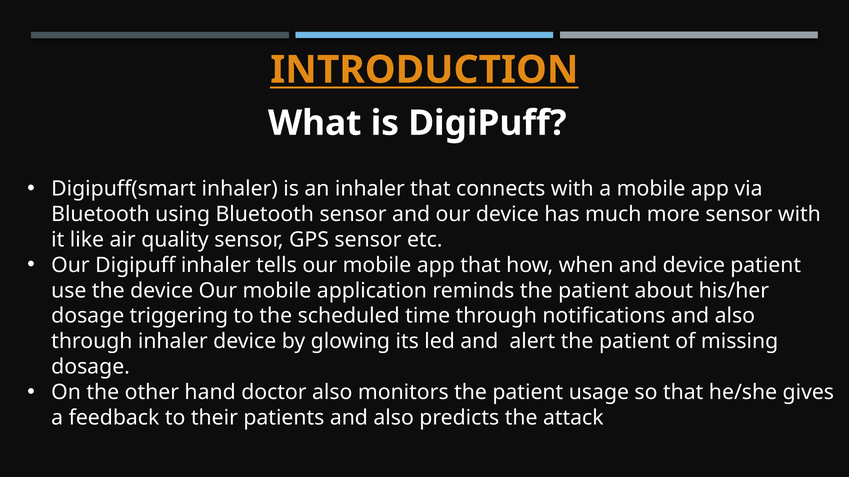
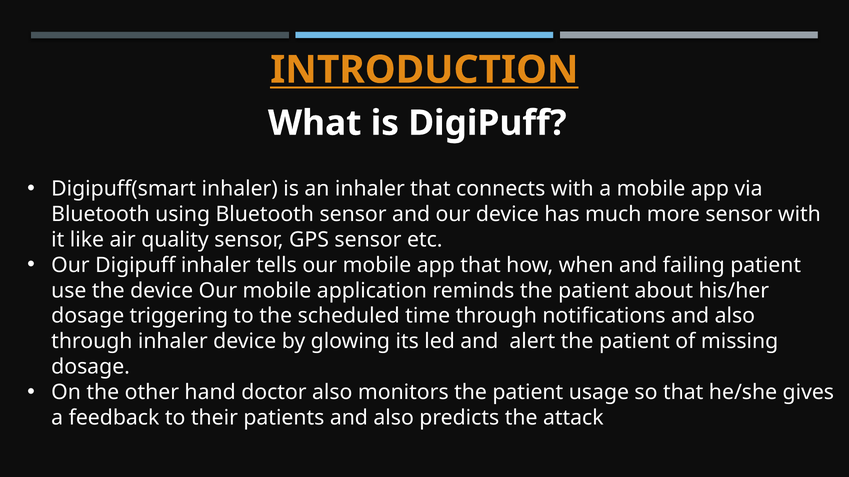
and device: device -> failing
